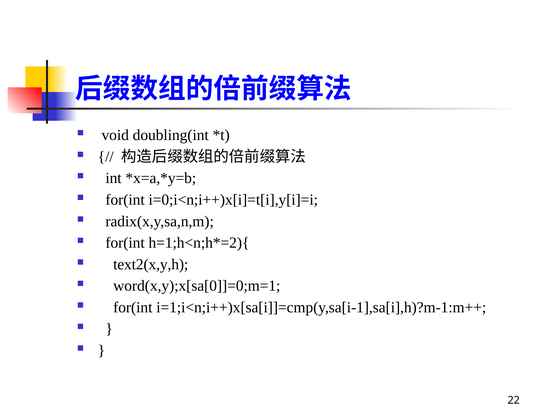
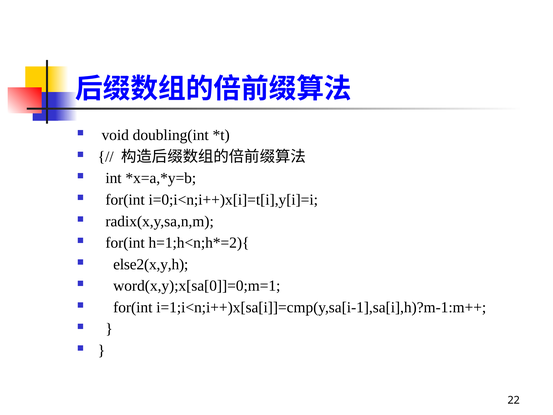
text2(x,y,h: text2(x,y,h -> else2(x,y,h
